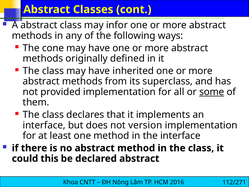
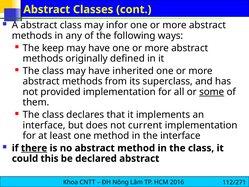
cone: cone -> keep
version: version -> current
there underline: none -> present
